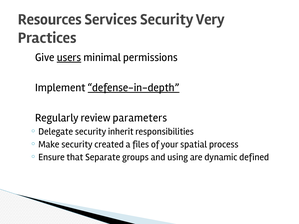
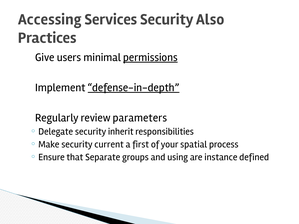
Resources: Resources -> Accessing
Very: Very -> Also
users underline: present -> none
permissions underline: none -> present
created: created -> current
files: files -> first
dynamic: dynamic -> instance
